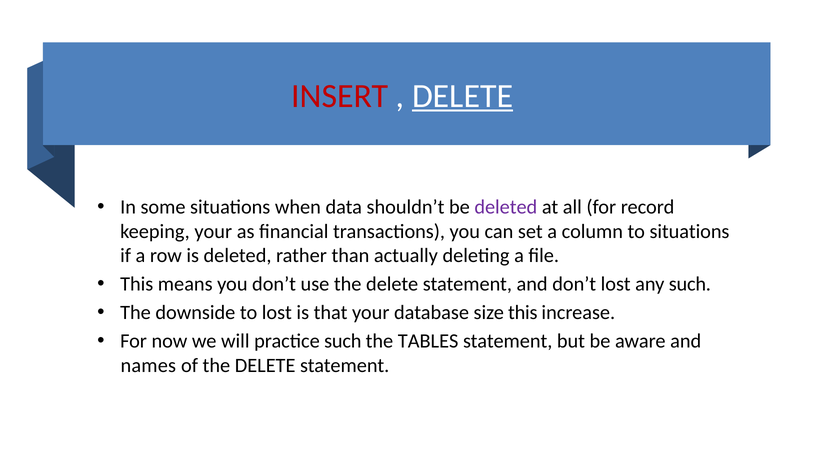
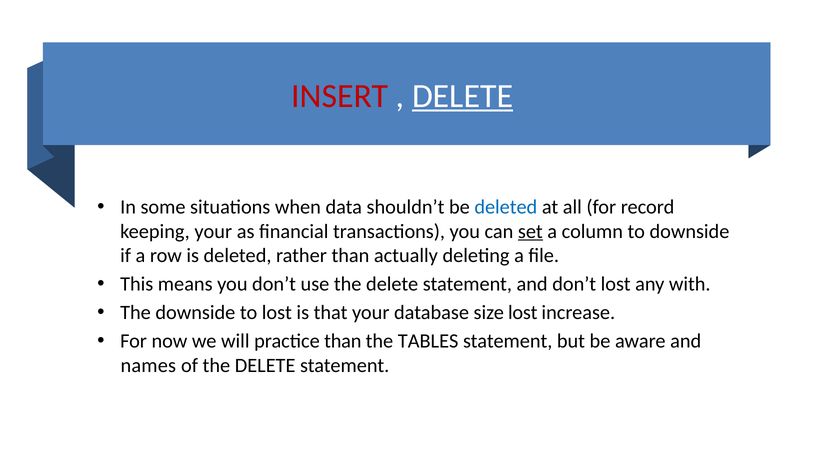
deleted at (506, 207) colour: purple -> blue
set underline: none -> present
to situations: situations -> downside
any such: such -> with
size this: this -> lost
practice such: such -> than
